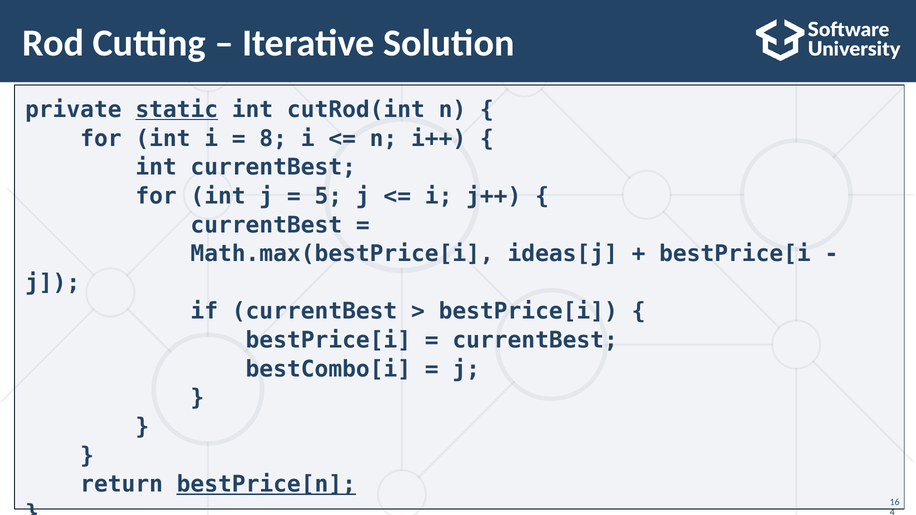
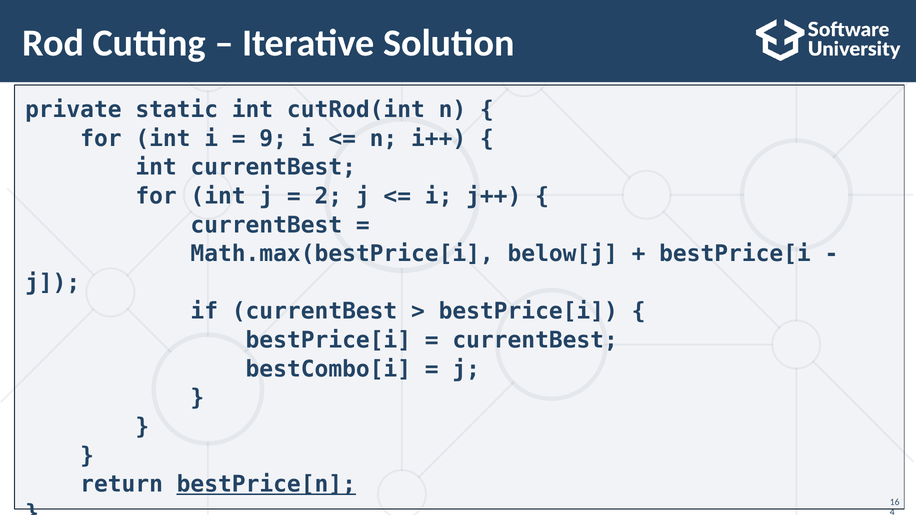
static underline: present -> none
8: 8 -> 9
5: 5 -> 2
ideas[j: ideas[j -> below[j
